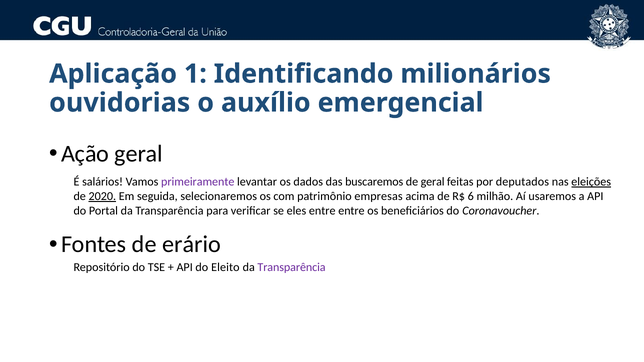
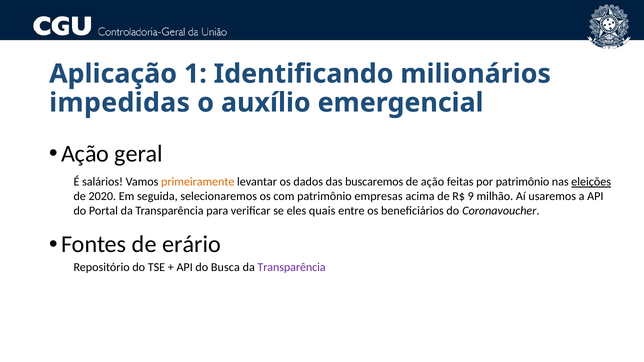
ouvidorias: ouvidorias -> impedidas
primeiramente colour: purple -> orange
de geral: geral -> ação
por deputados: deputados -> patrimônio
2020 underline: present -> none
6: 6 -> 9
eles entre: entre -> quais
Eleito: Eleito -> Busca
